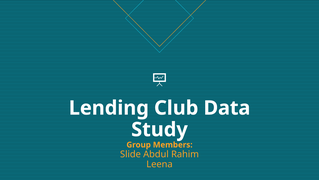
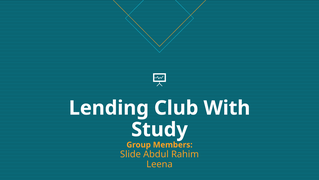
Data: Data -> With
